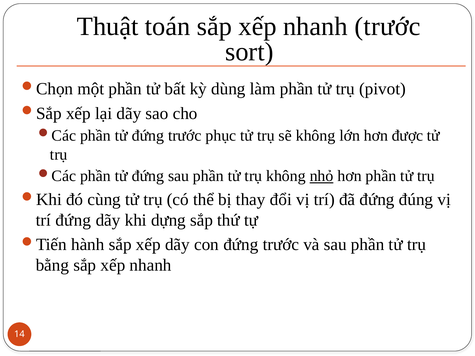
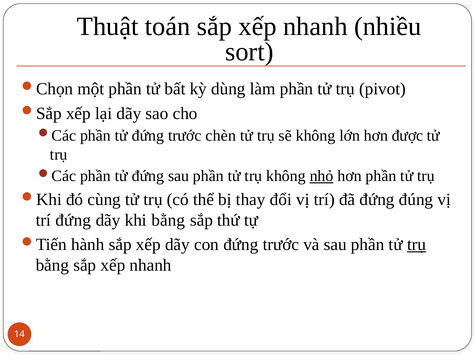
nhanh trước: trước -> nhiều
phục: phục -> chèn
khi dựng: dựng -> bằng
trụ at (417, 245) underline: none -> present
